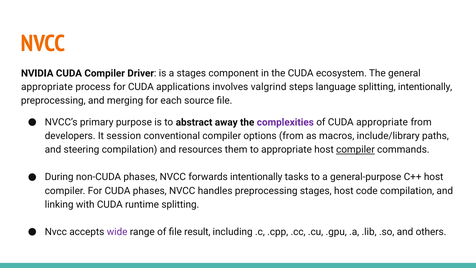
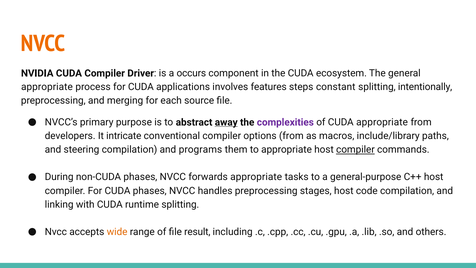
a stages: stages -> occurs
valgrind: valgrind -> features
language: language -> constant
away underline: none -> present
session: session -> intricate
resources: resources -> programs
forwards intentionally: intentionally -> appropriate
wide colour: purple -> orange
